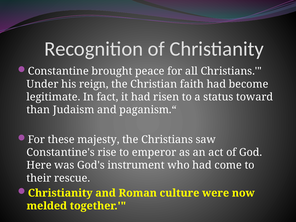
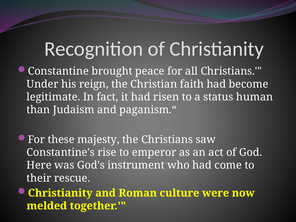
toward: toward -> human
